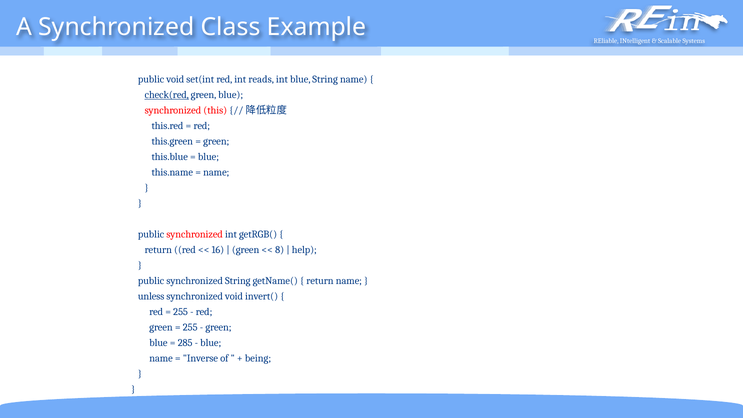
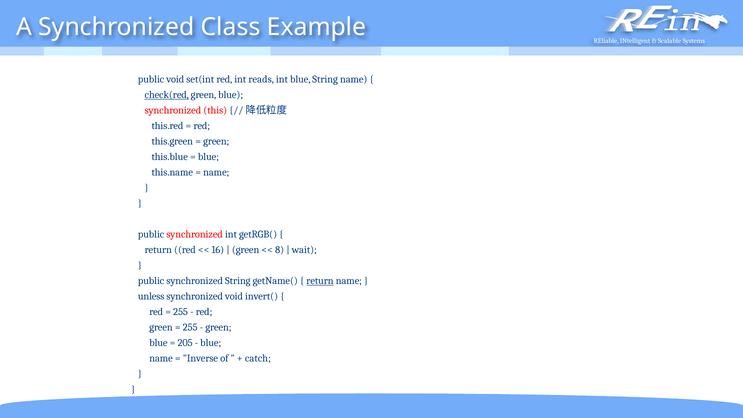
help: help -> wait
return at (320, 281) underline: none -> present
285: 285 -> 205
being: being -> catch
